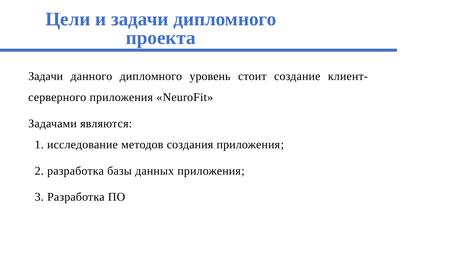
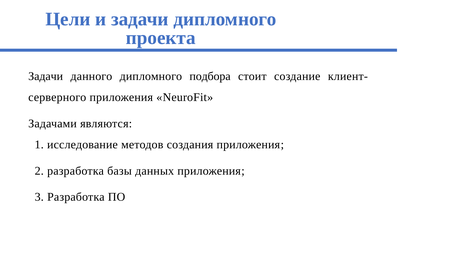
уровень: уровень -> подбора
